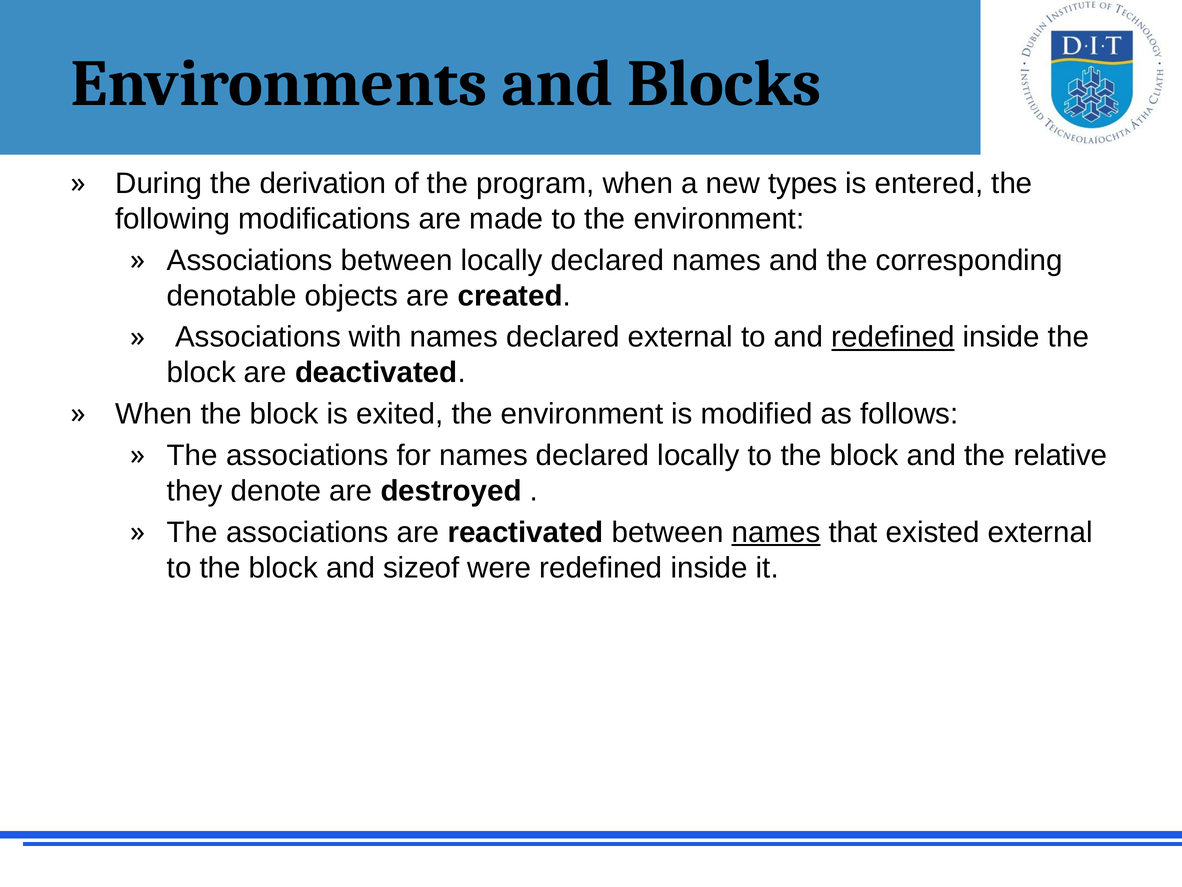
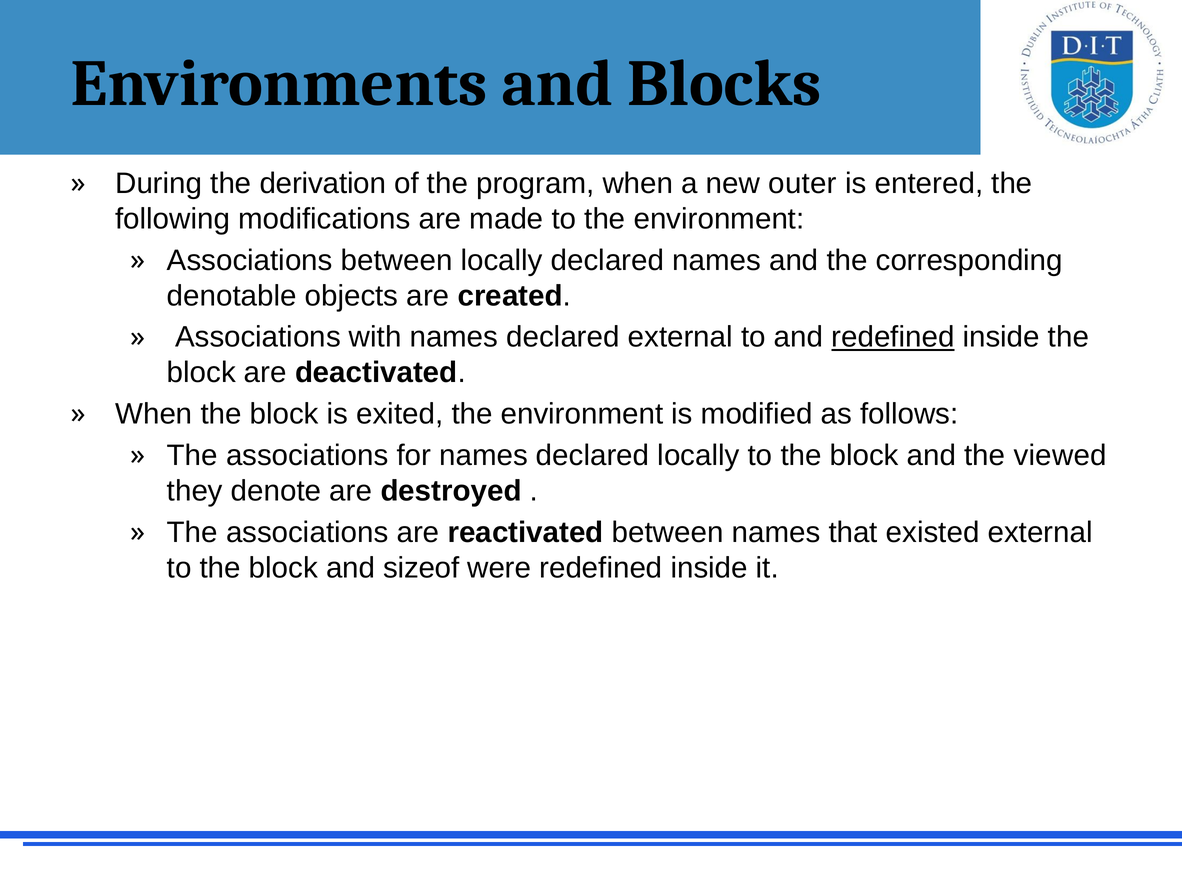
types: types -> outer
relative: relative -> viewed
names at (776, 532) underline: present -> none
